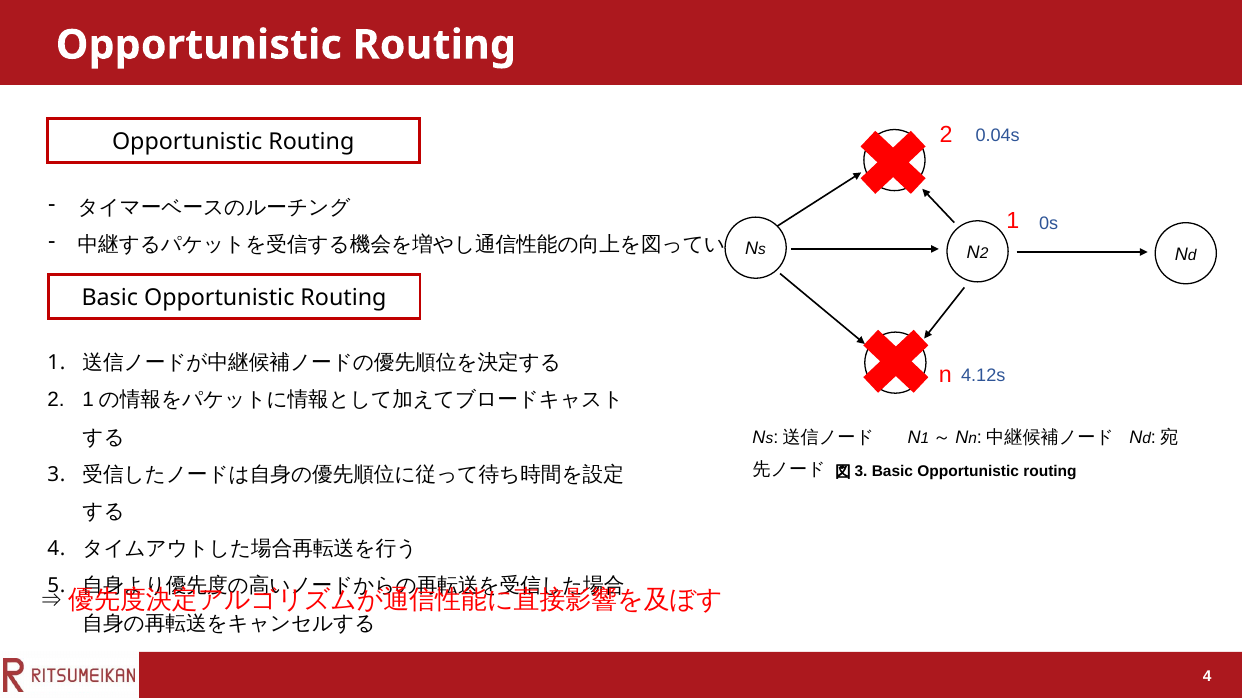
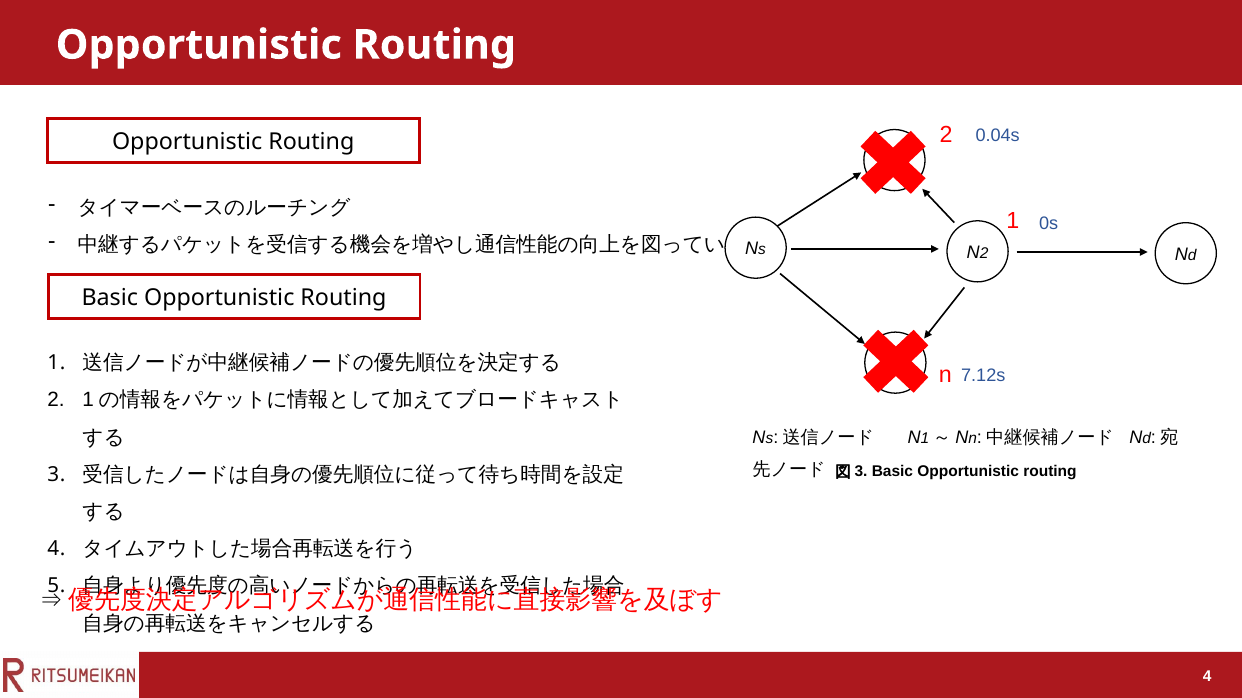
4.12s: 4.12s -> 7.12s
